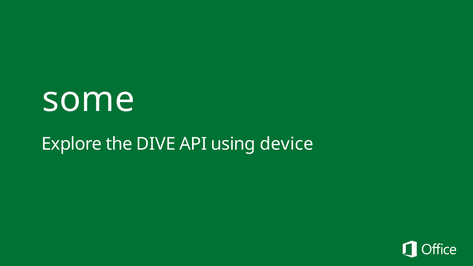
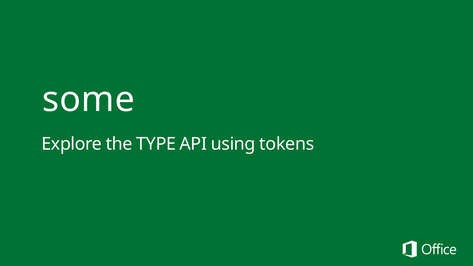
DIVE: DIVE -> TYPE
device: device -> tokens
